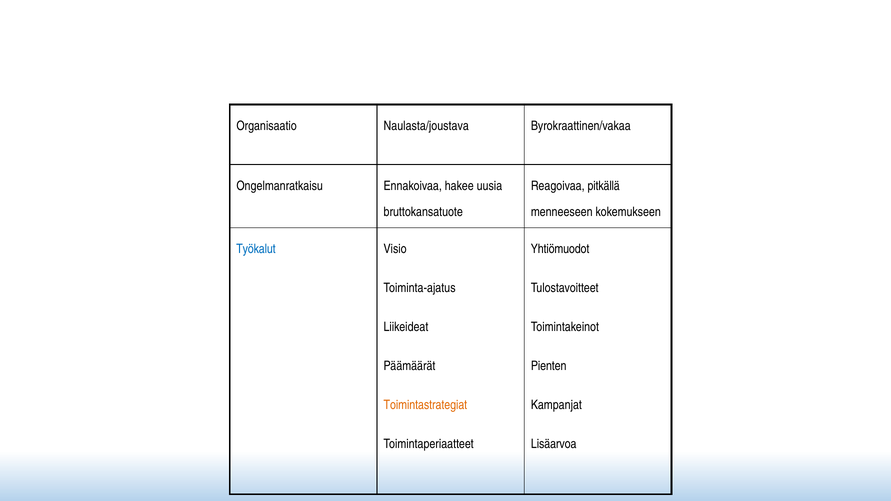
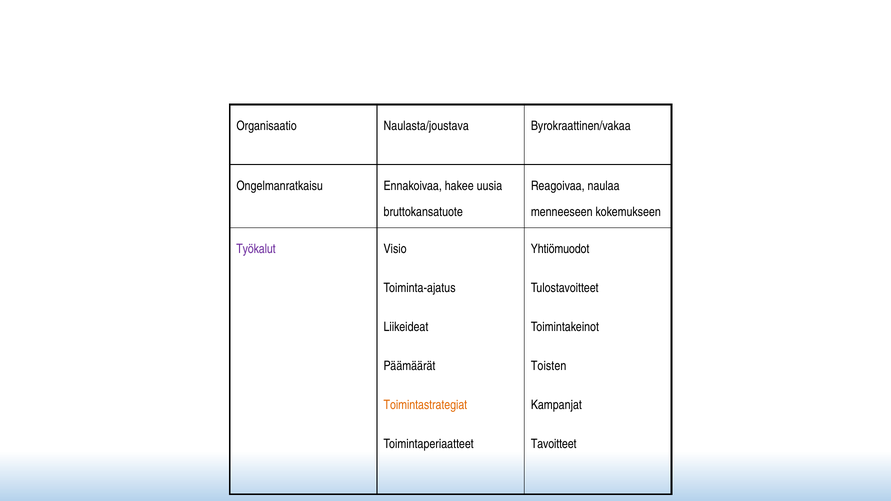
pitkällä: pitkällä -> naulaa
Työkalut colour: blue -> purple
Pienten: Pienten -> Toisten
Lisäarvoa: Lisäarvoa -> Tavoitteet
